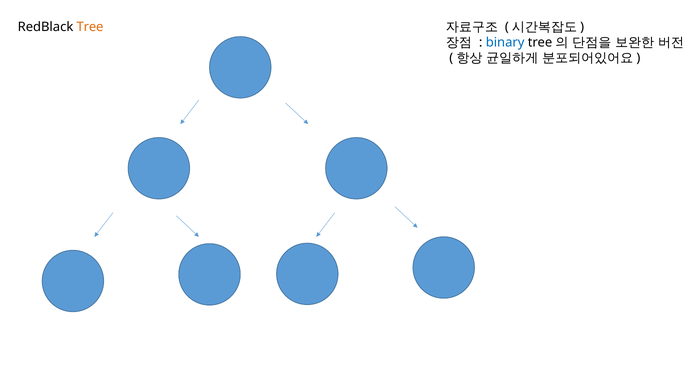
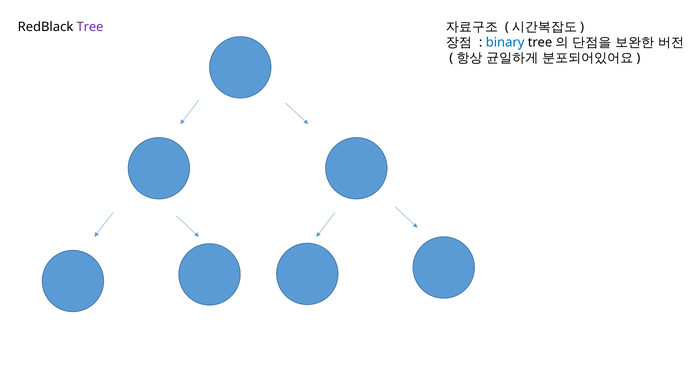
Tree colour: orange -> purple
